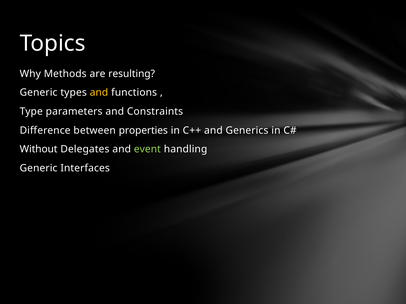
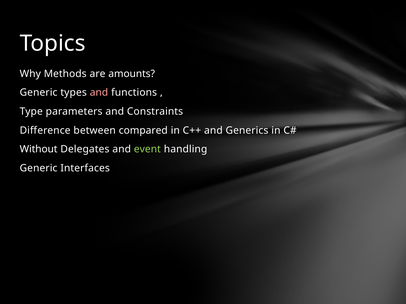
resulting: resulting -> amounts
and at (99, 93) colour: yellow -> pink
properties: properties -> compared
